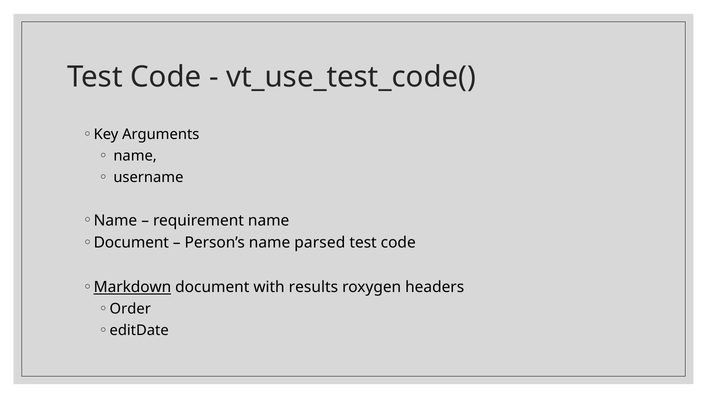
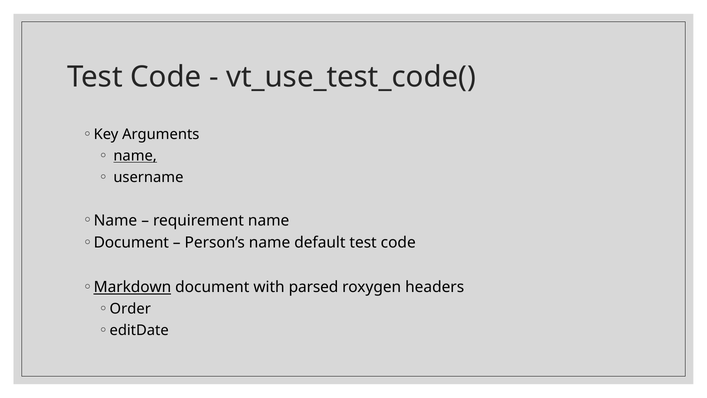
name at (135, 156) underline: none -> present
parsed: parsed -> default
results: results -> parsed
